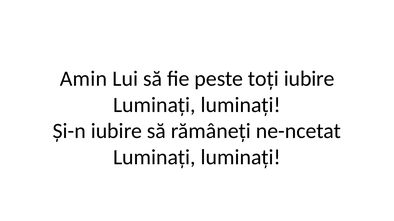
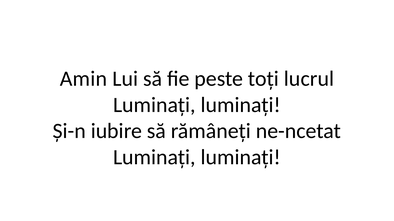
toți iubire: iubire -> lucrul
